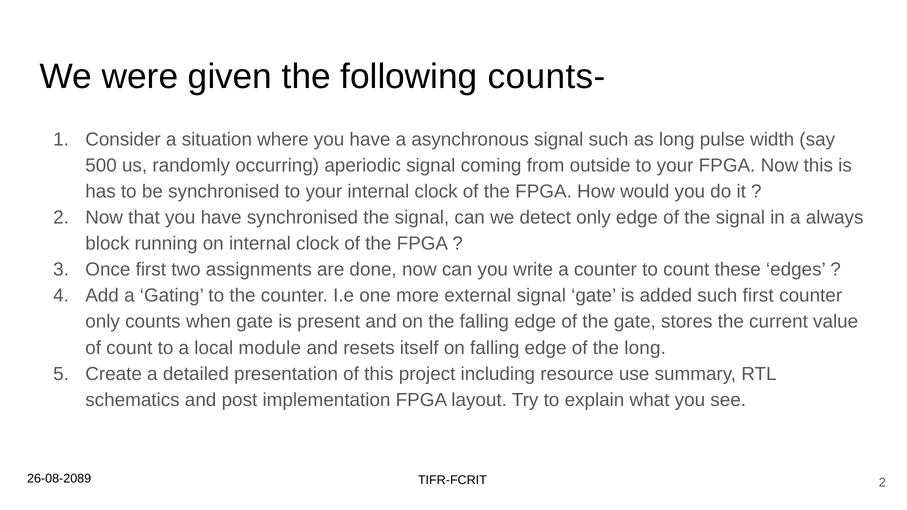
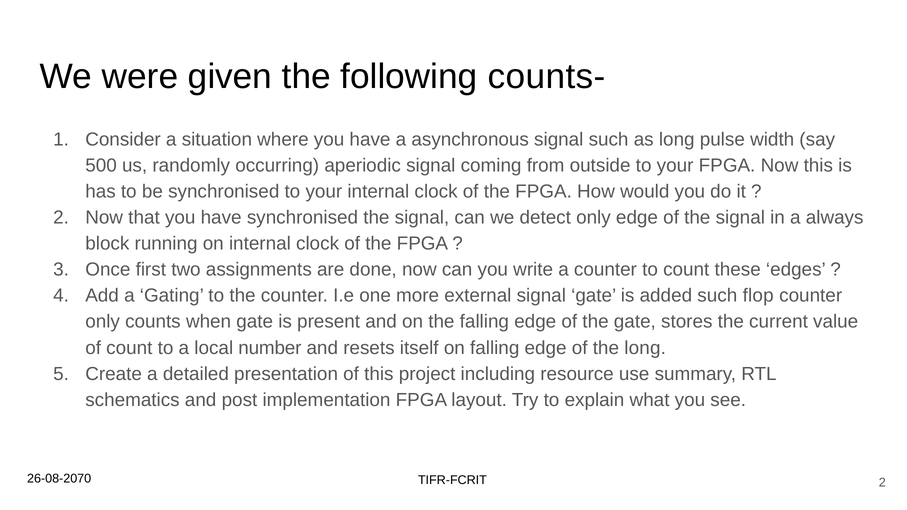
such first: first -> flop
module: module -> number
26-08-2089: 26-08-2089 -> 26-08-2070
